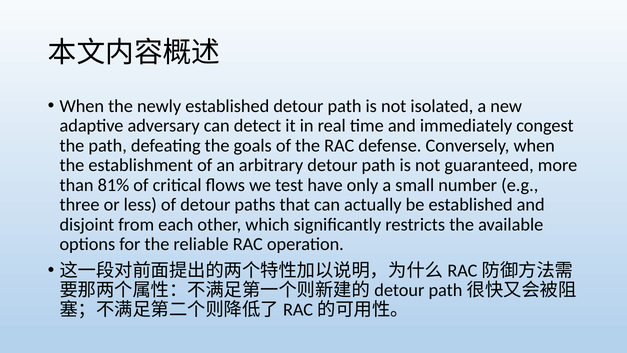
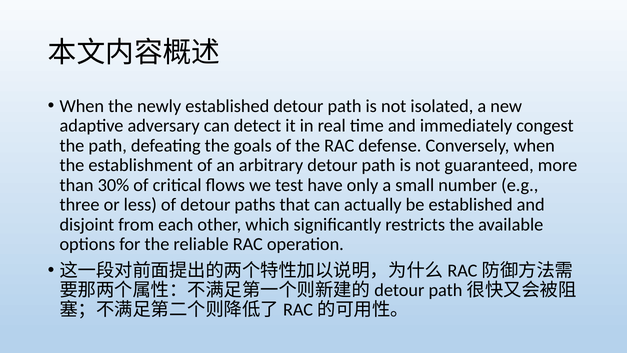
81%: 81% -> 30%
